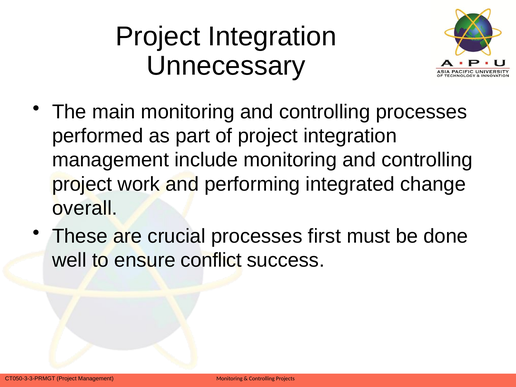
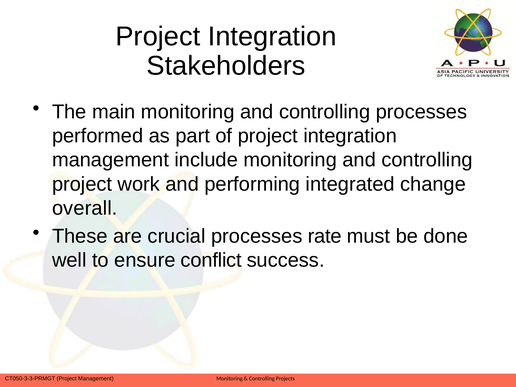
Unnecessary: Unnecessary -> Stakeholders
first: first -> rate
